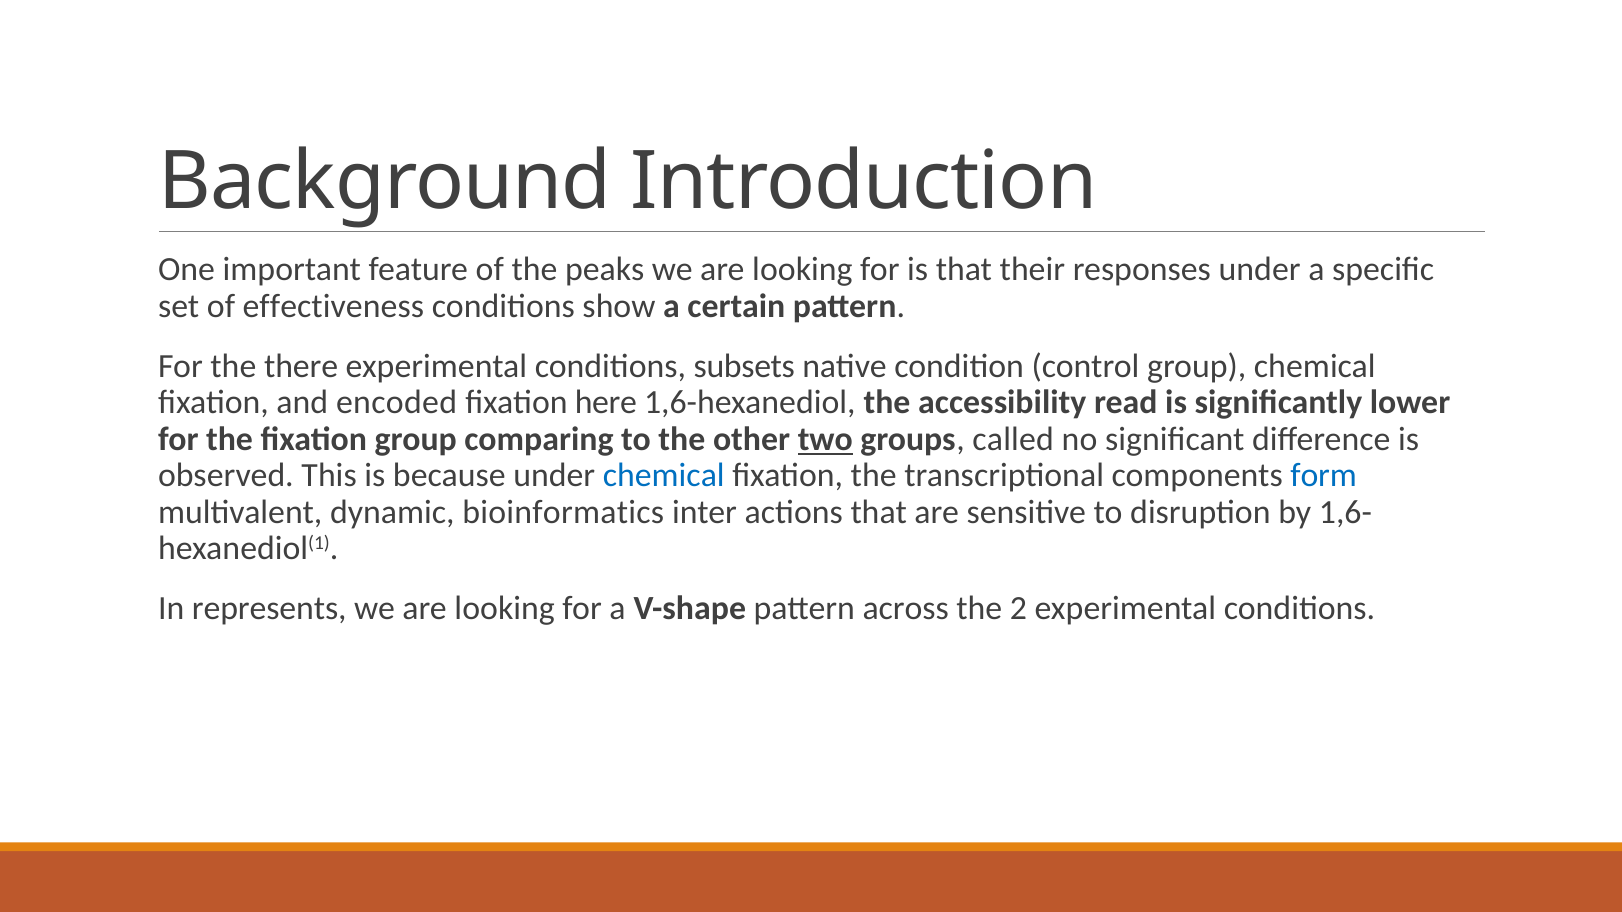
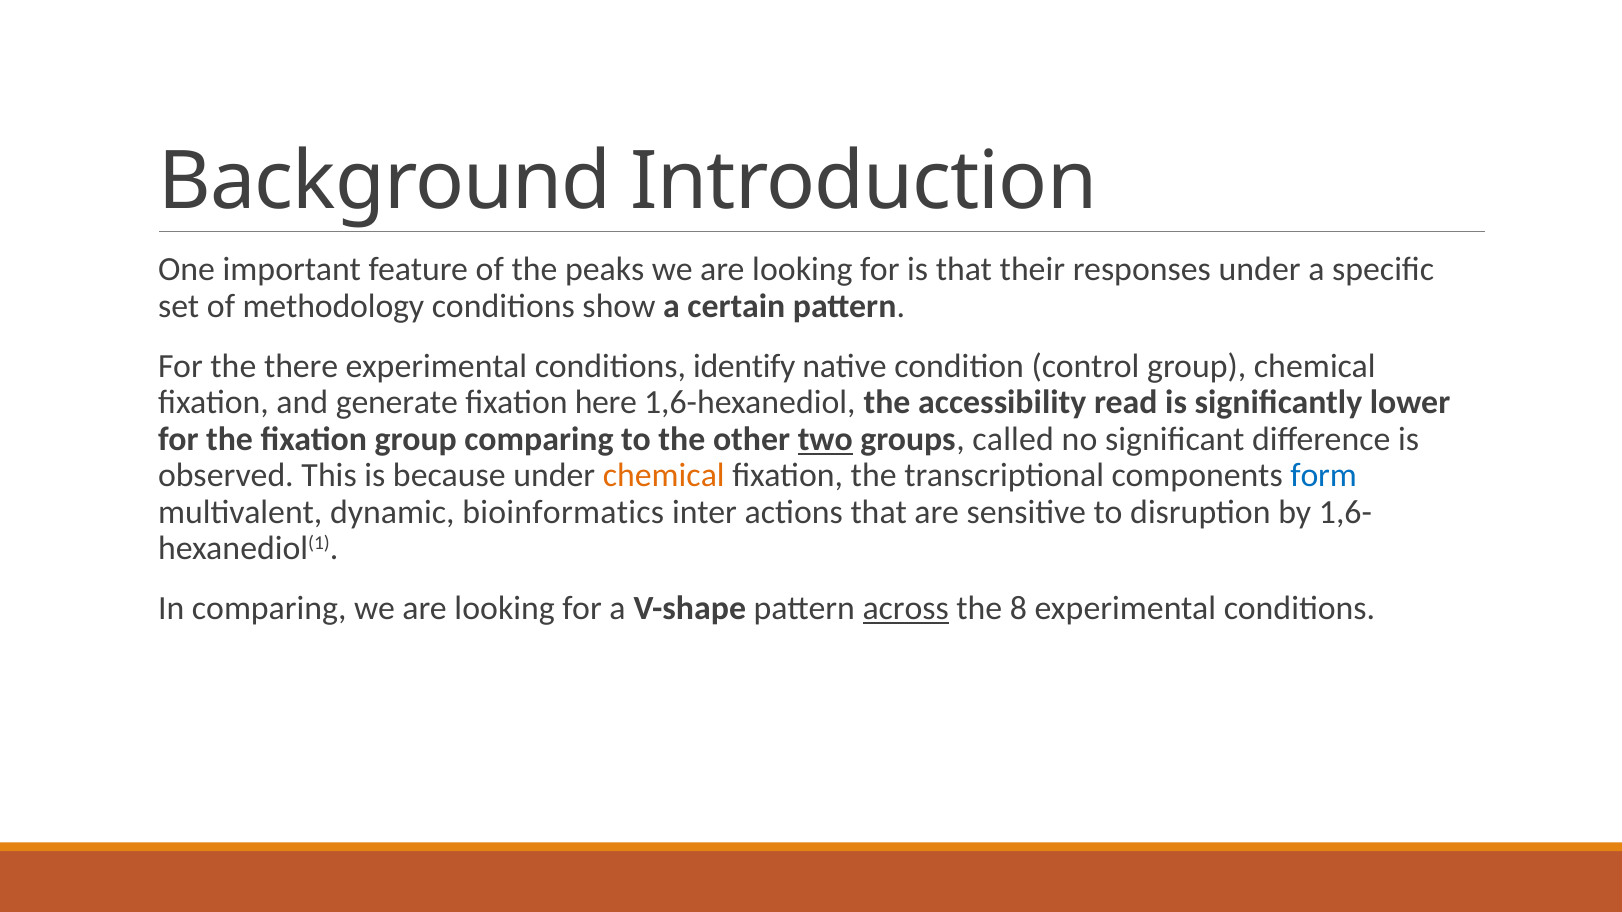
effectiveness: effectiveness -> methodology
subsets: subsets -> identify
encoded: encoded -> generate
chemical at (664, 476) colour: blue -> orange
In represents: represents -> comparing
across underline: none -> present
2: 2 -> 8
